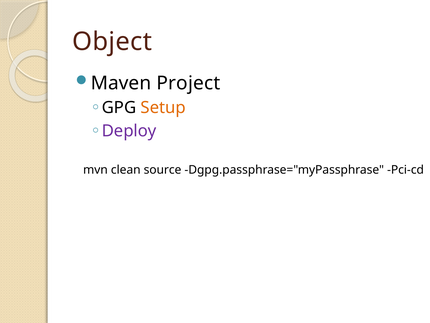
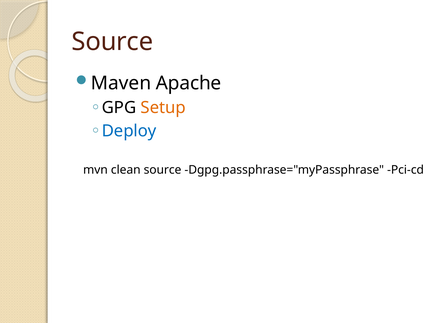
Object at (112, 42): Object -> Source
Project: Project -> Apache
Deploy colour: purple -> blue
